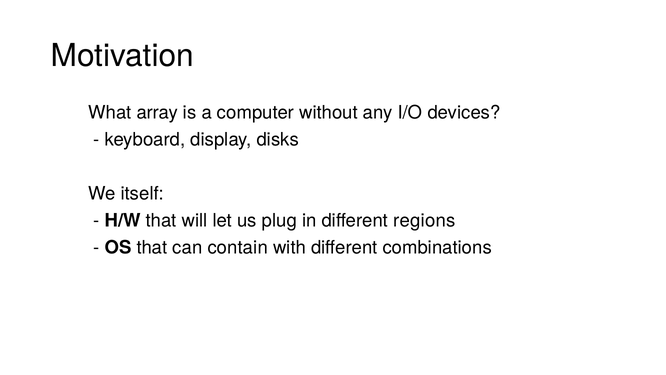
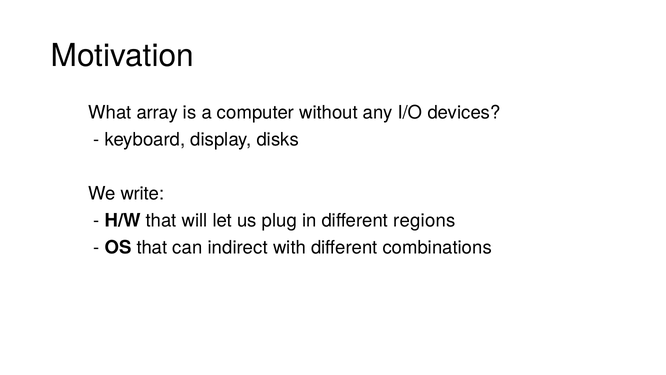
itself: itself -> write
contain: contain -> indirect
